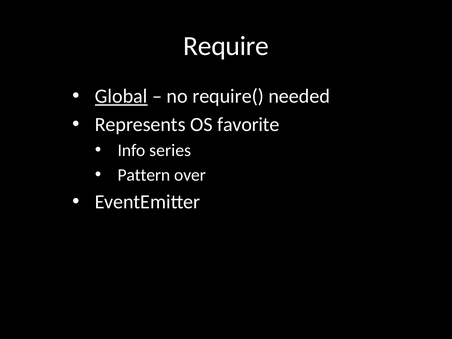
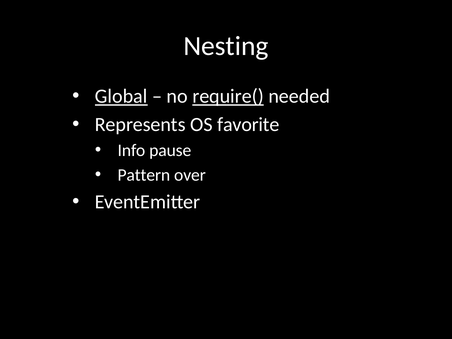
Require: Require -> Nesting
require( underline: none -> present
series: series -> pause
